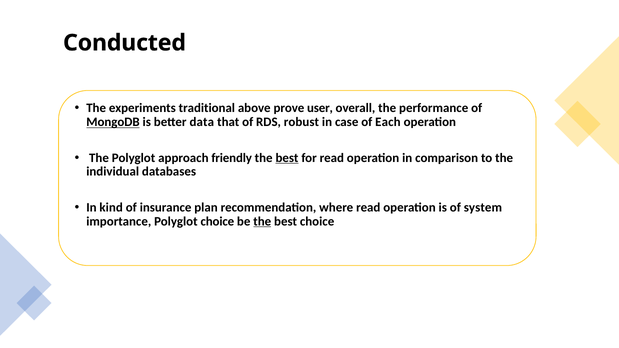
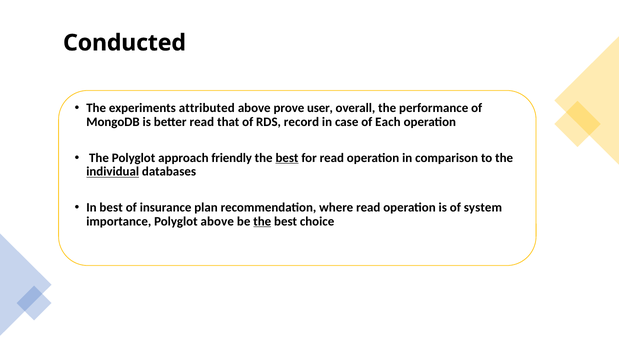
traditional: traditional -> attributed
MongoDB underline: present -> none
better data: data -> read
robust: robust -> record
individual underline: none -> present
In kind: kind -> best
Polyglot choice: choice -> above
